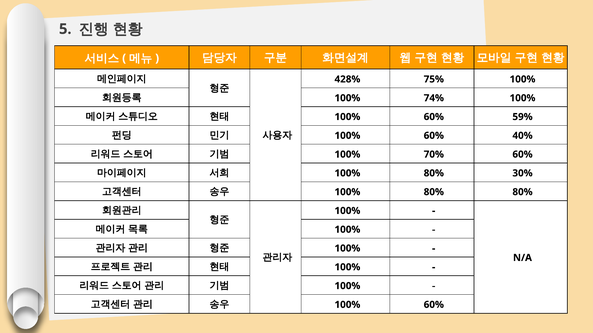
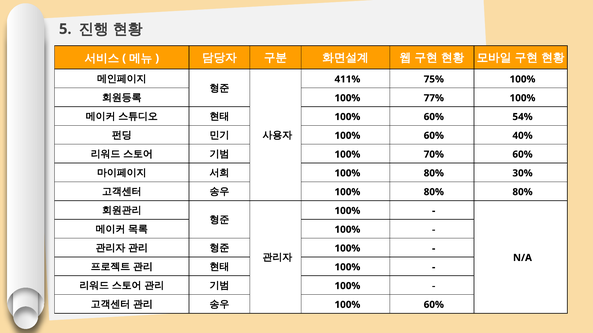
428%: 428% -> 411%
74%: 74% -> 77%
59%: 59% -> 54%
